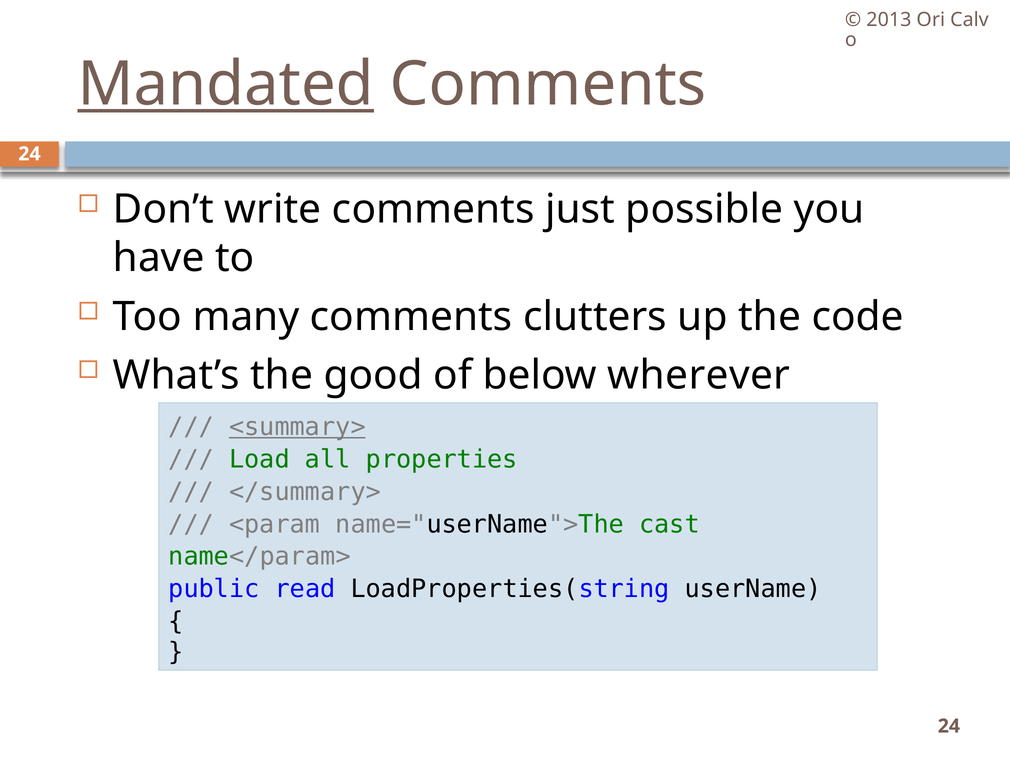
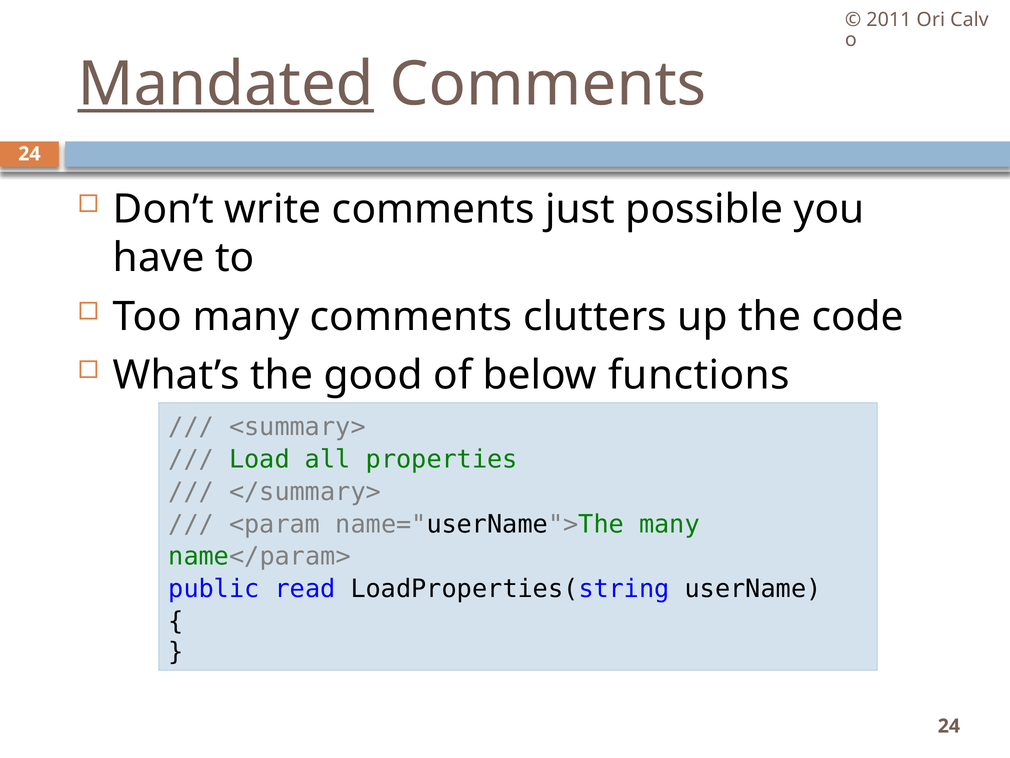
2013: 2013 -> 2011
wherever: wherever -> functions
<summary> underline: present -> none
name="userName">The cast: cast -> many
